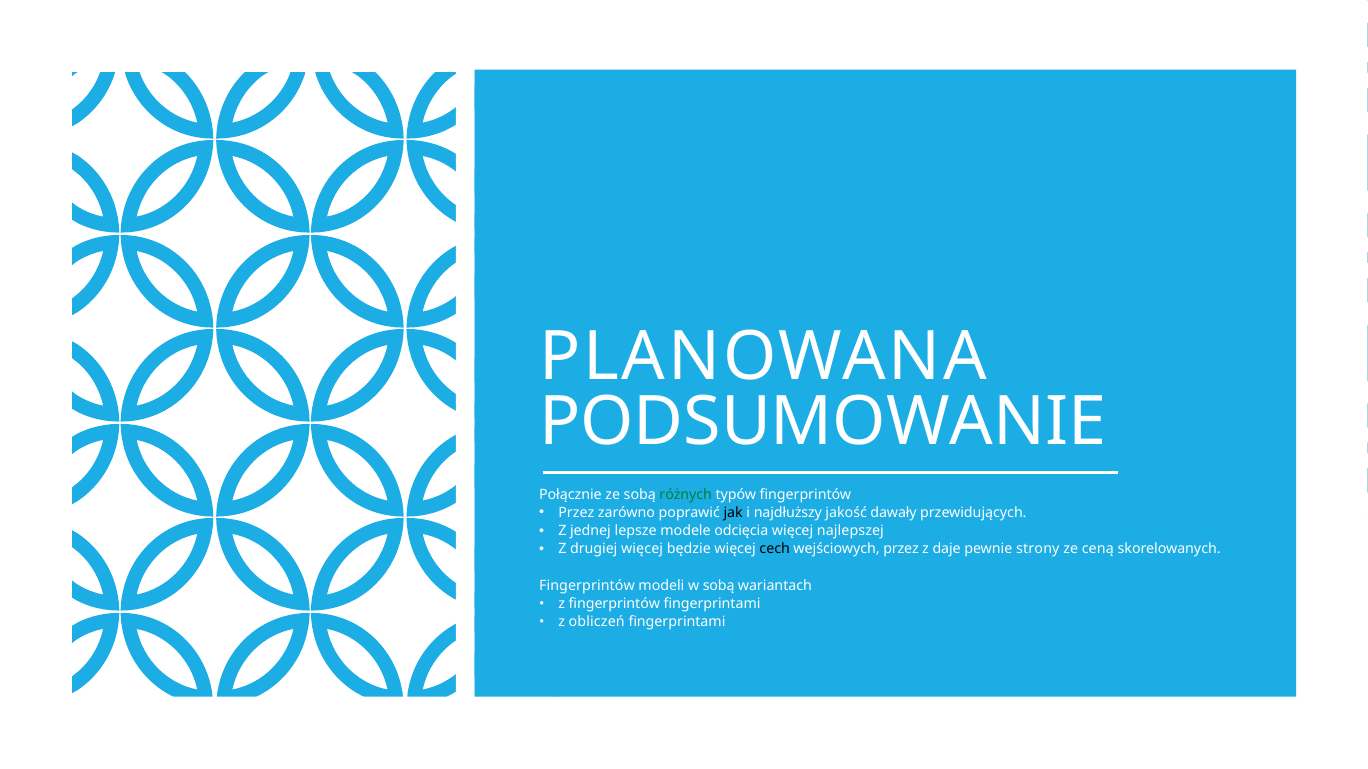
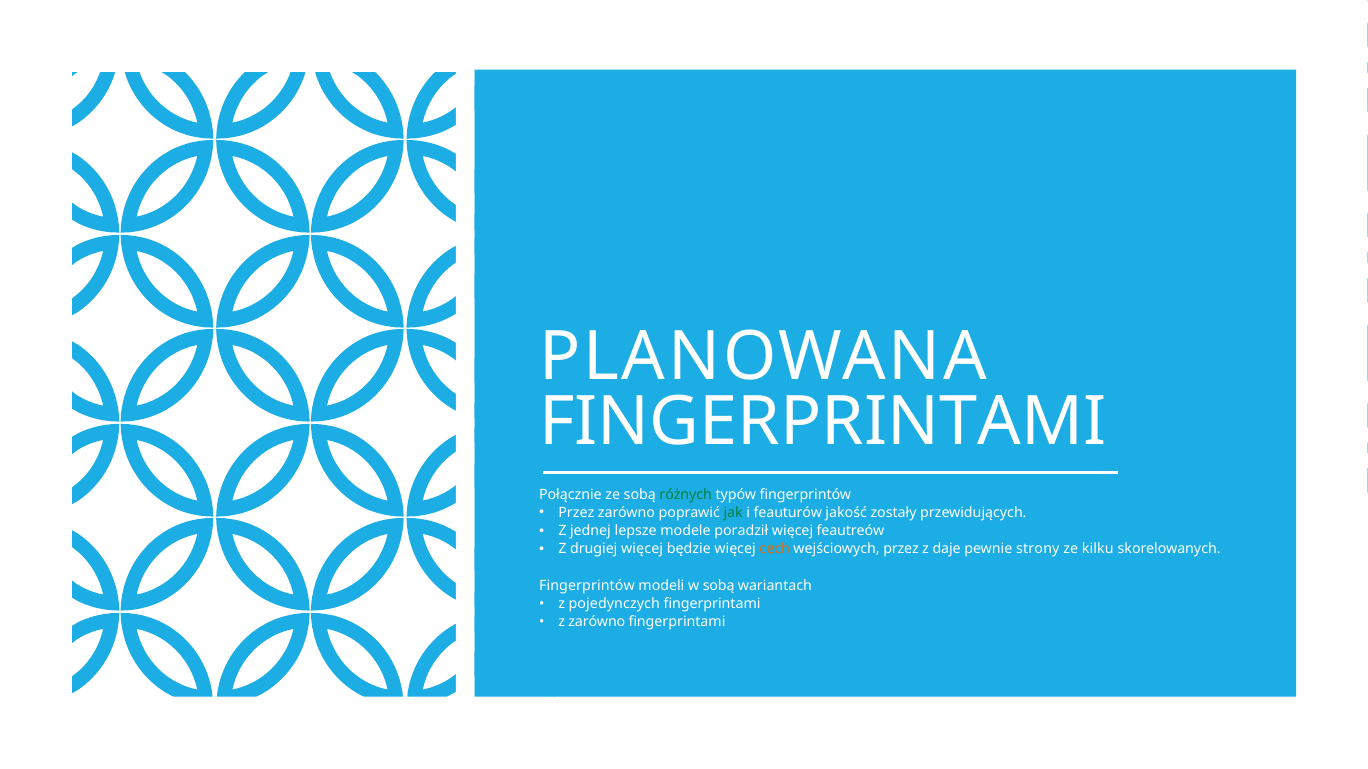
PODSUMOWANIE at (823, 422): PODSUMOWANIE -> FINGERPRINTAMI
jak colour: black -> green
najdłuższy: najdłuższy -> feauturów
dawały: dawały -> zostały
odcięcia: odcięcia -> poradził
najlepszej: najlepszej -> feautreów
cech colour: black -> orange
ceną: ceną -> kilku
z fingerprintów: fingerprintów -> pojedynczych
z obliczeń: obliczeń -> zarówno
